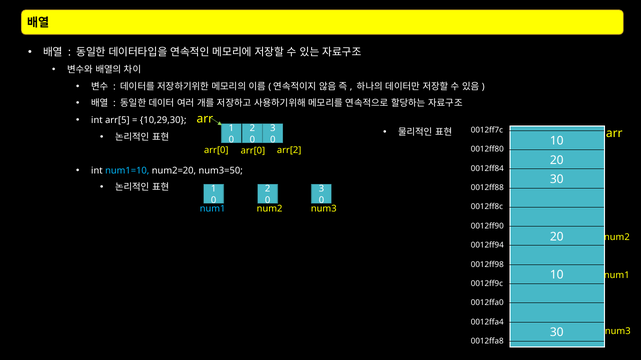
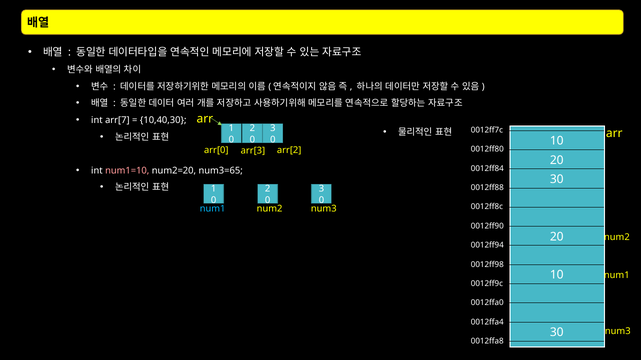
arr[5: arr[5 -> arr[7
10,29,30: 10,29,30 -> 10,40,30
arr[0 arr[0: arr[0 -> arr[3
num1=10 colour: light blue -> pink
num3=50: num3=50 -> num3=65
